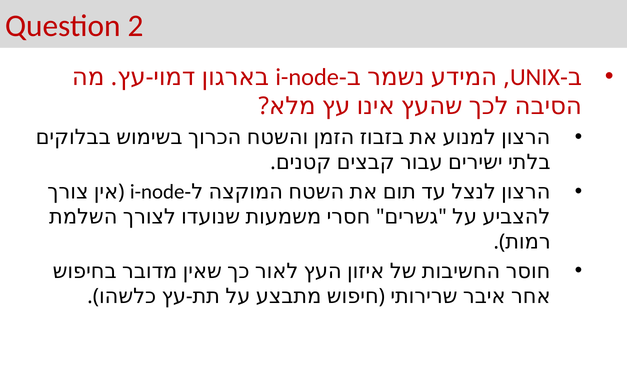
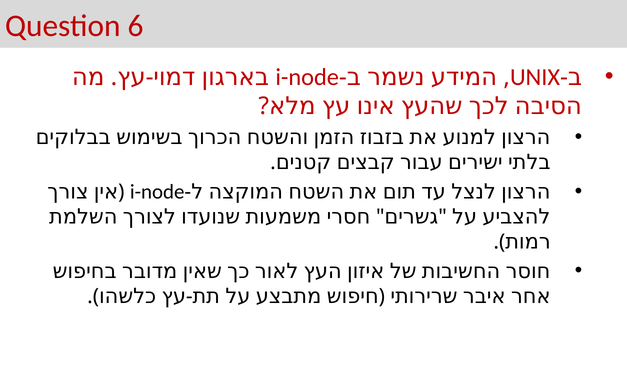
2: 2 -> 6
